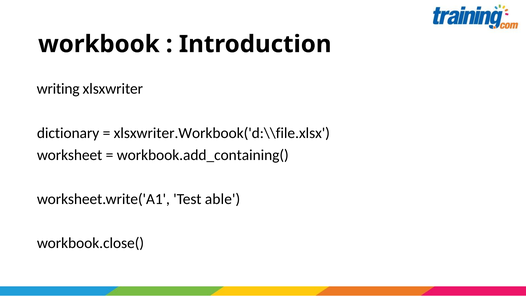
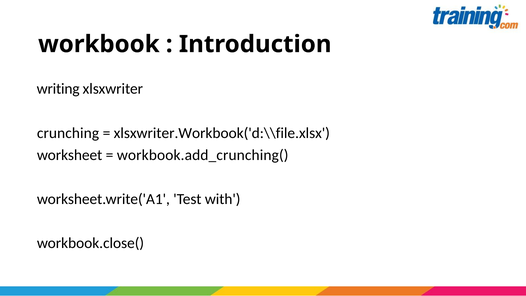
dictionary: dictionary -> crunching
workbook.add_containing(: workbook.add_containing( -> workbook.add_crunching(
able: able -> with
